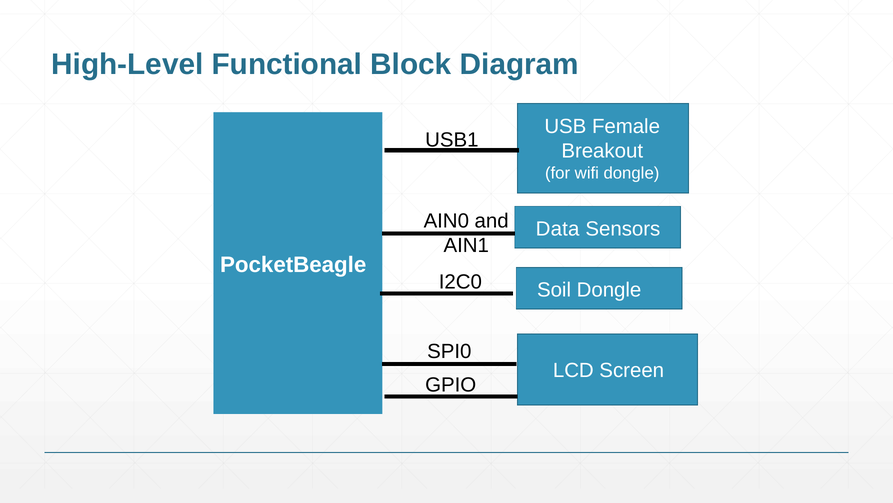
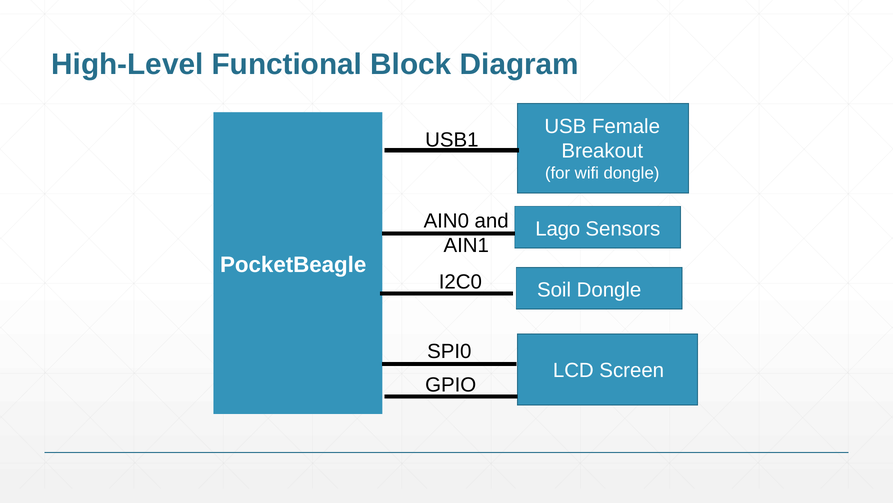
Data: Data -> Lago
